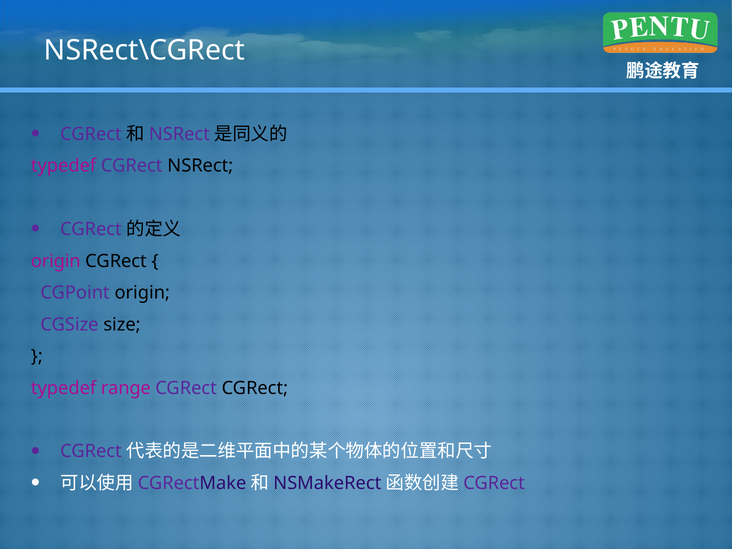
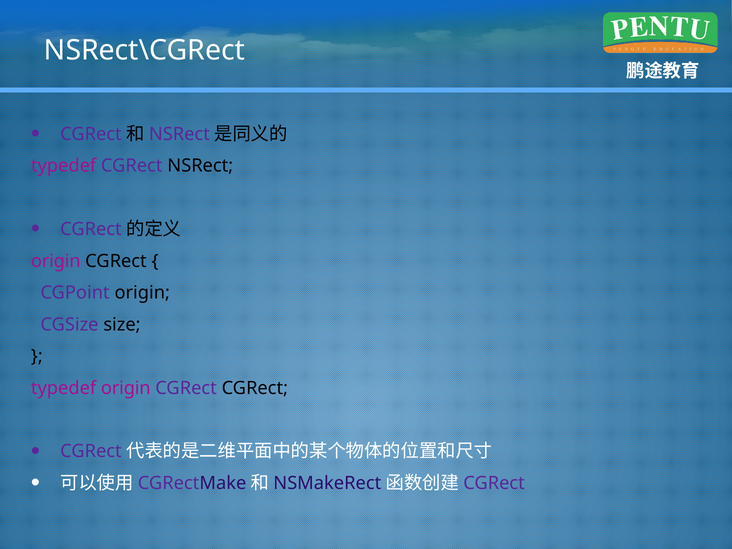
typedef range: range -> origin
